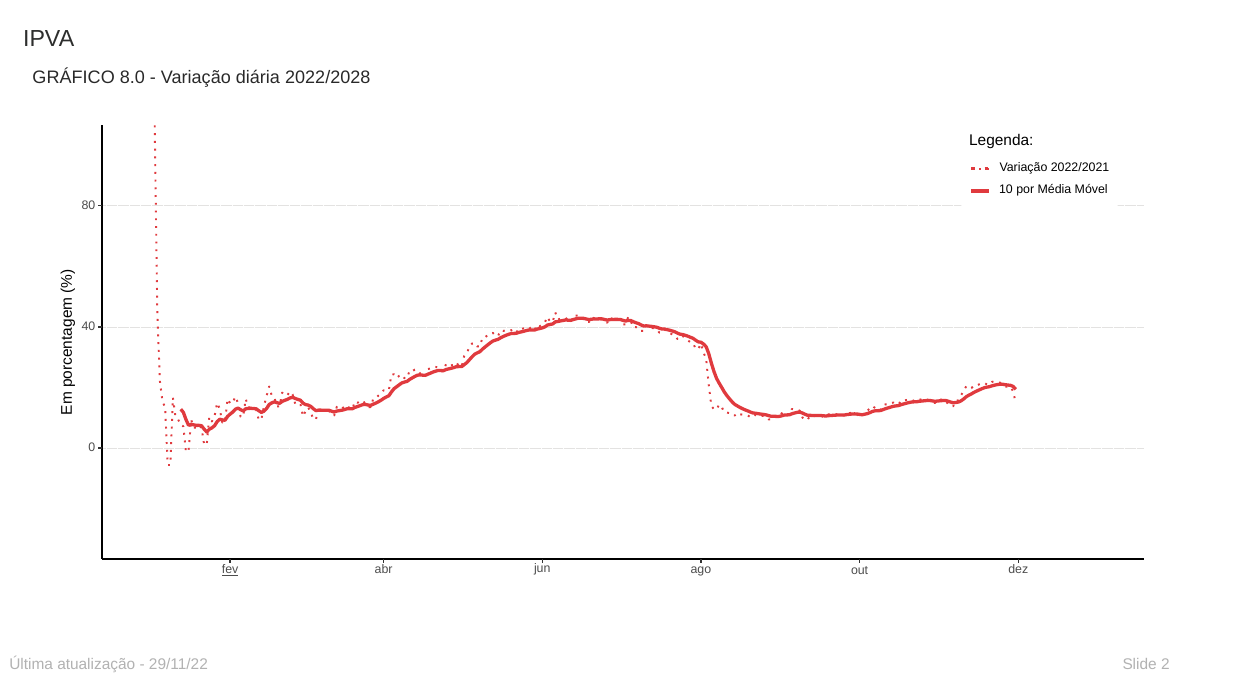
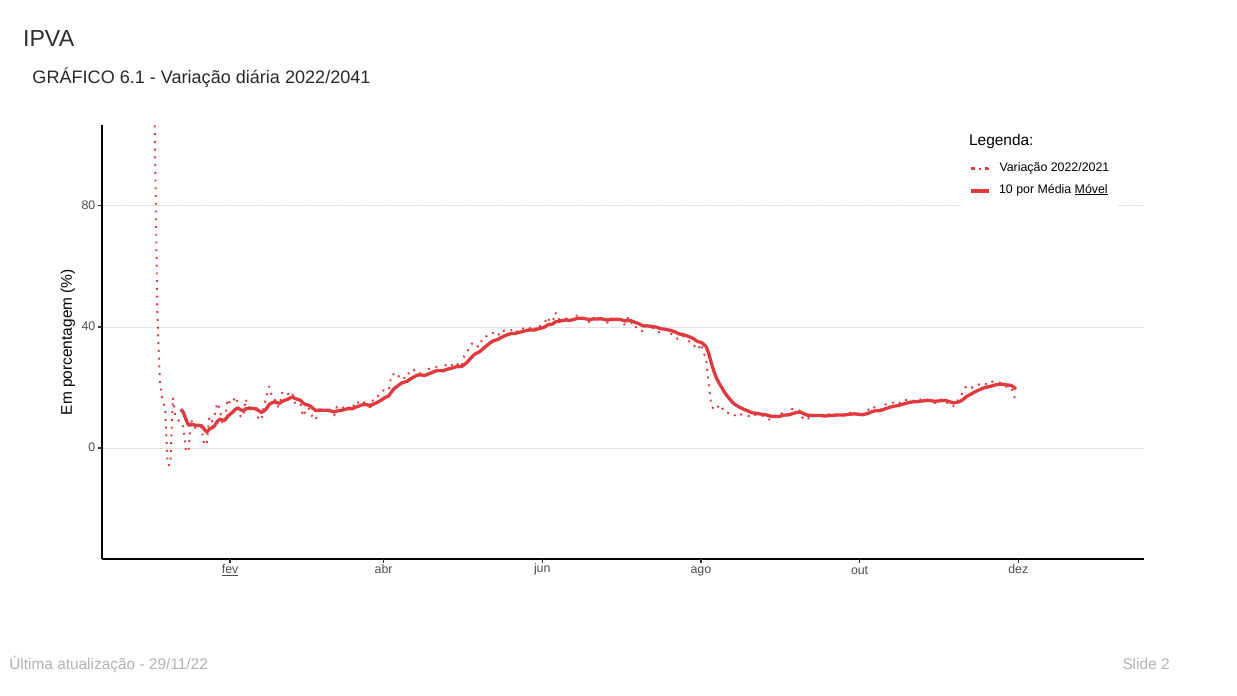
8.0: 8.0 -> 6.1
2022/2028: 2022/2028 -> 2022/2041
Móvel underline: none -> present
